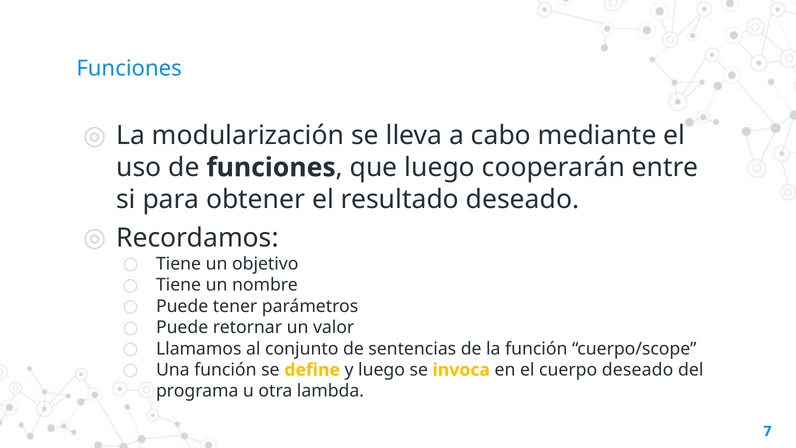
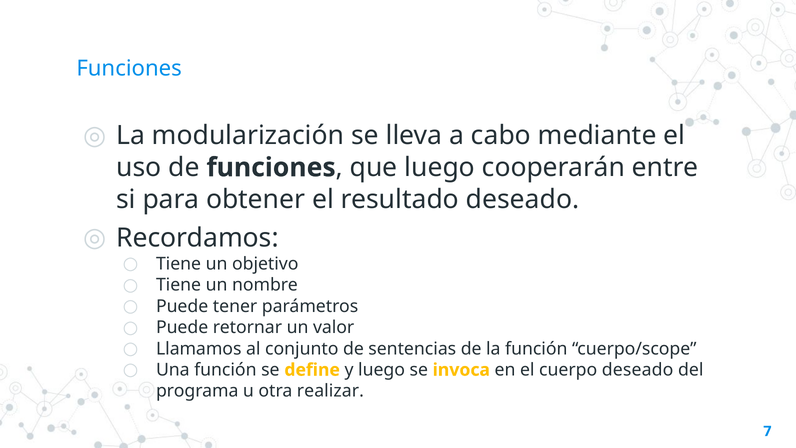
lambda: lambda -> realizar
